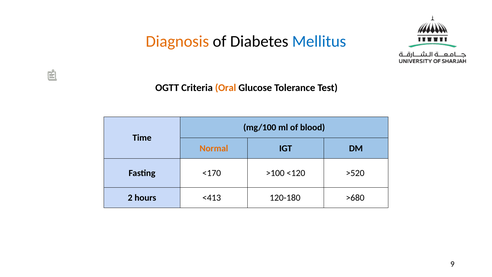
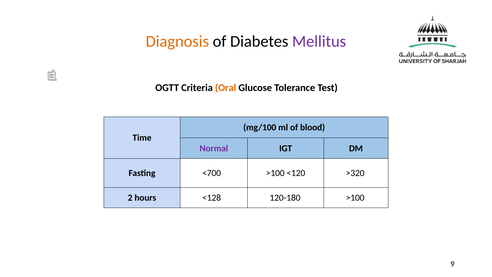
Mellitus colour: blue -> purple
Normal colour: orange -> purple
<170: <170 -> <700
>520: >520 -> >320
<413: <413 -> <128
120-180 >680: >680 -> >100
